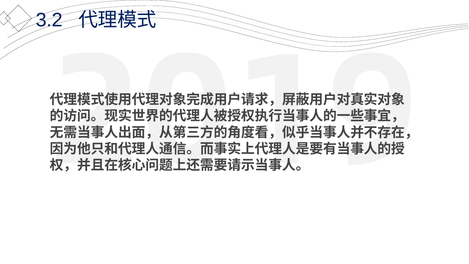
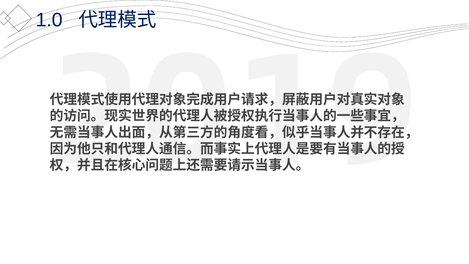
3.2: 3.2 -> 1.0
